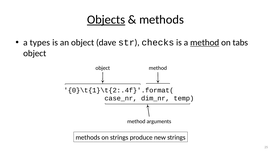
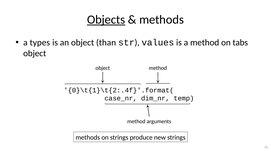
dave: dave -> than
checks: checks -> values
method at (205, 43) underline: present -> none
